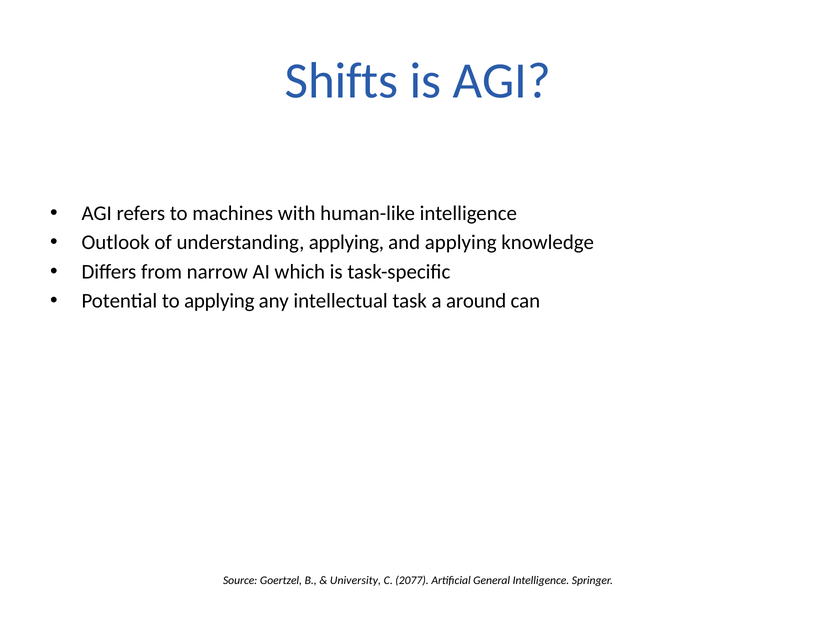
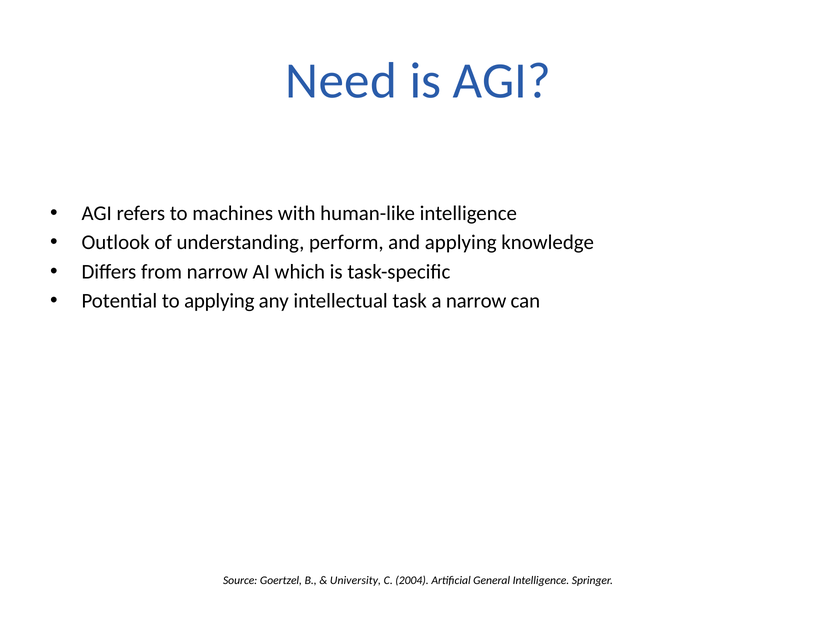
Shifts: Shifts -> Need
understanding applying: applying -> perform
a around: around -> narrow
2077: 2077 -> 2004
